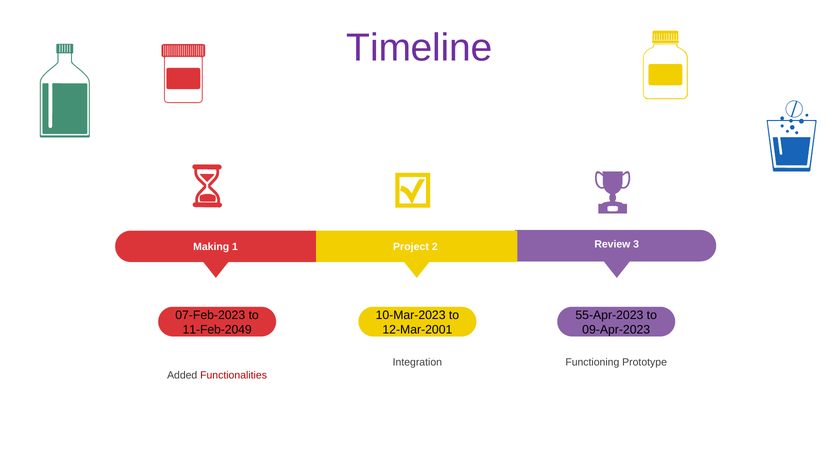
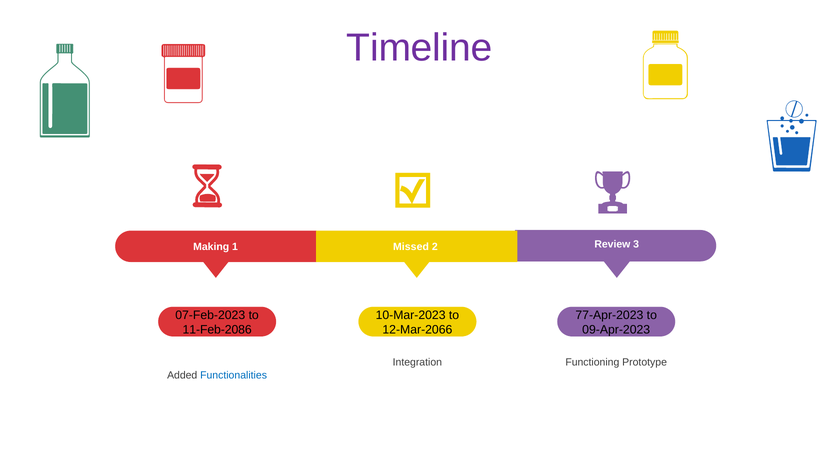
Project: Project -> Missed
55-Apr-2023: 55-Apr-2023 -> 77-Apr-2023
11-Feb-2049: 11-Feb-2049 -> 11-Feb-2086
12-Mar-2001: 12-Mar-2001 -> 12-Mar-2066
Functionalities colour: red -> blue
